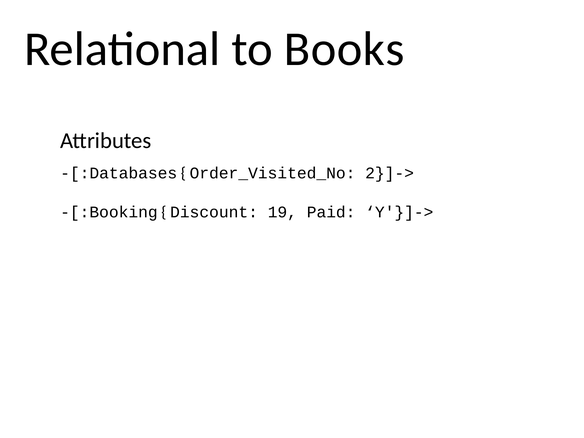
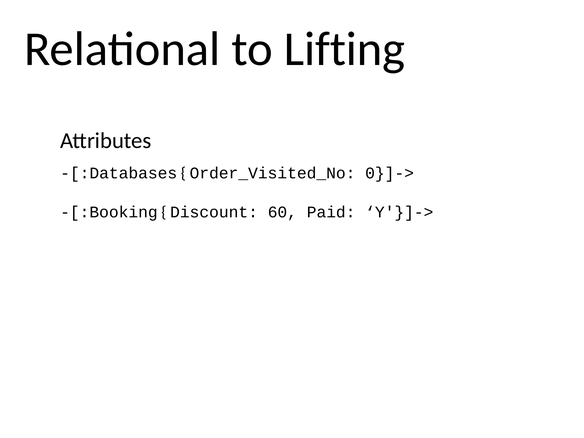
Books: Books -> Lifting
2}]->: 2}]-> -> 0}]->
19: 19 -> 60
